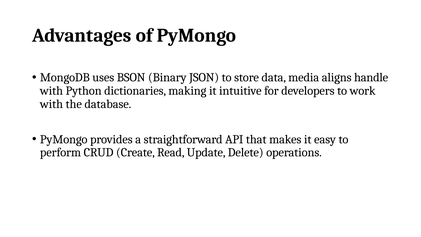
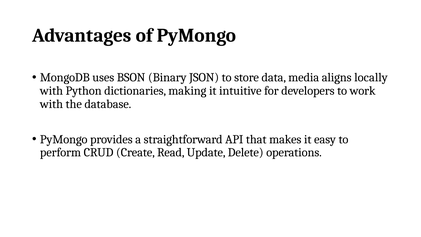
handle: handle -> locally
